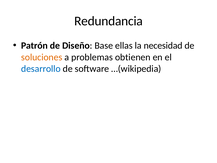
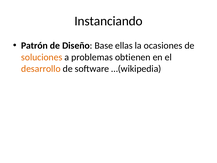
Redundancia: Redundancia -> Instanciando
necesidad: necesidad -> ocasiones
desarrollo colour: blue -> orange
